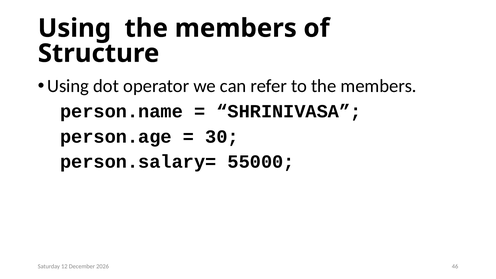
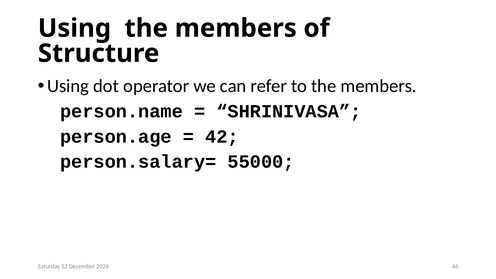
30: 30 -> 42
